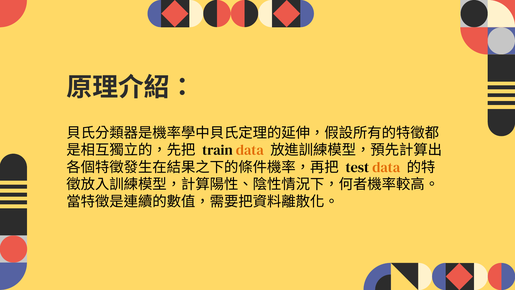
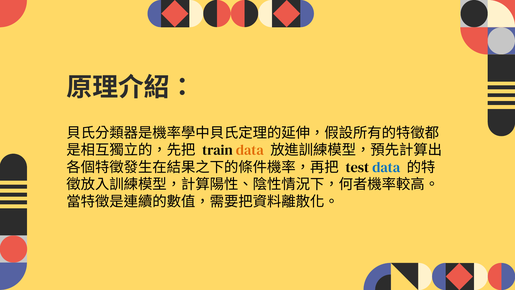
data at (386, 167) colour: orange -> blue
